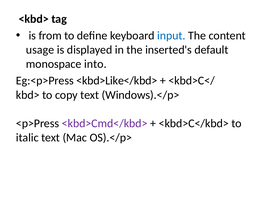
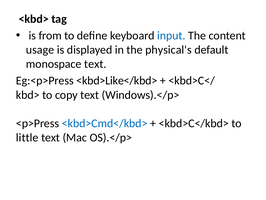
inserted's: inserted's -> physical's
monospace into: into -> text
<kbd>Cmd</kbd> colour: purple -> blue
italic: italic -> little
